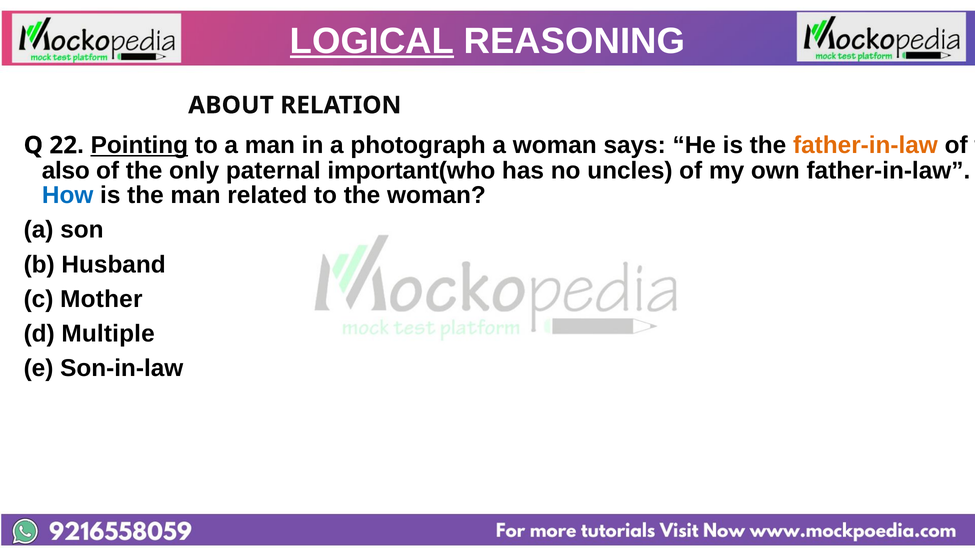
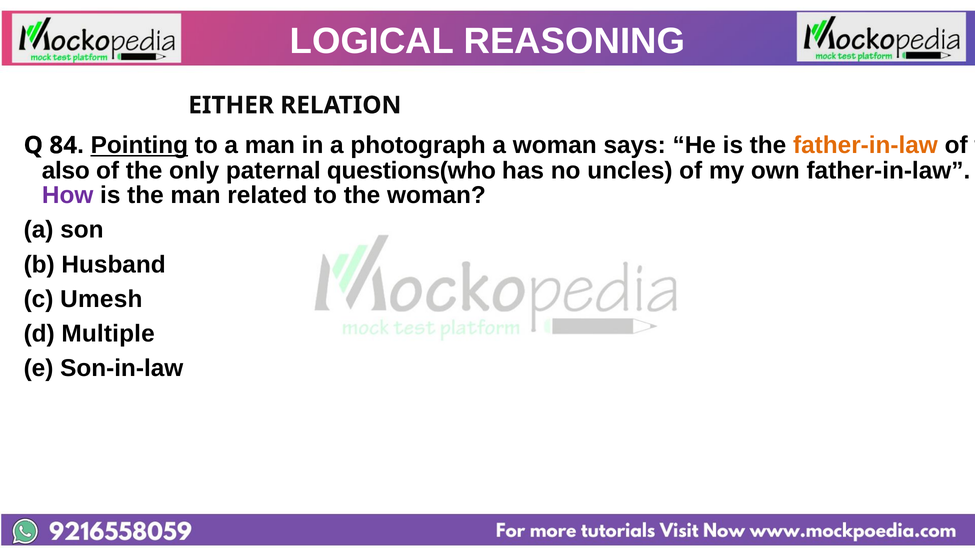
LOGICAL underline: present -> none
ABOUT: ABOUT -> EITHER
22: 22 -> 84
important(who: important(who -> questions(who
How colour: blue -> purple
Mother: Mother -> Umesh
